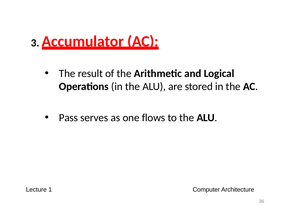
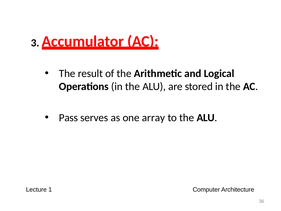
flows: flows -> array
